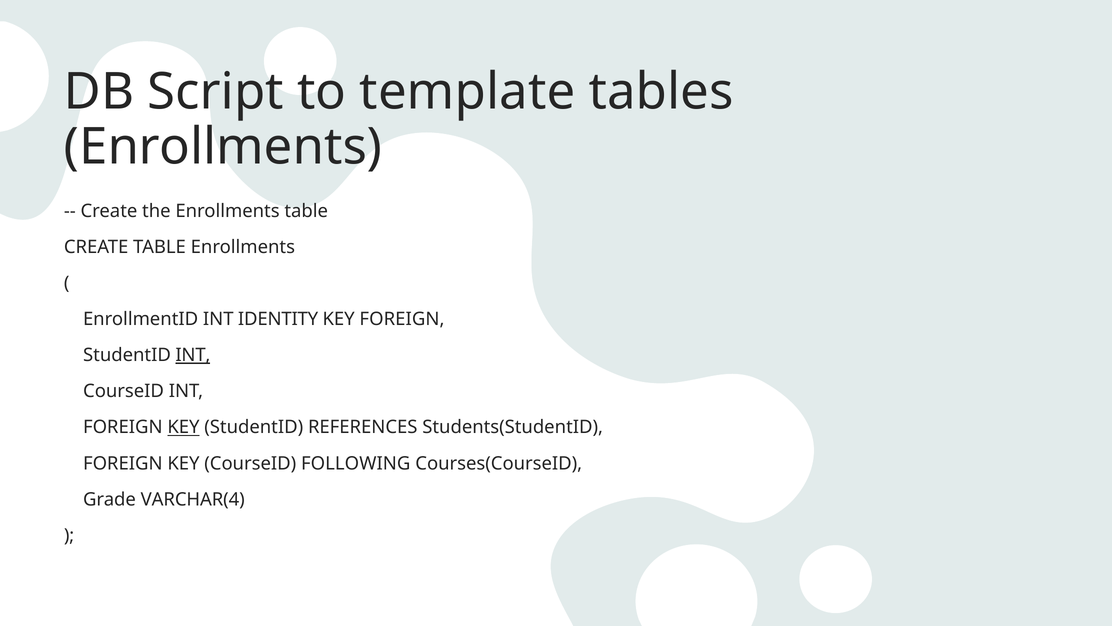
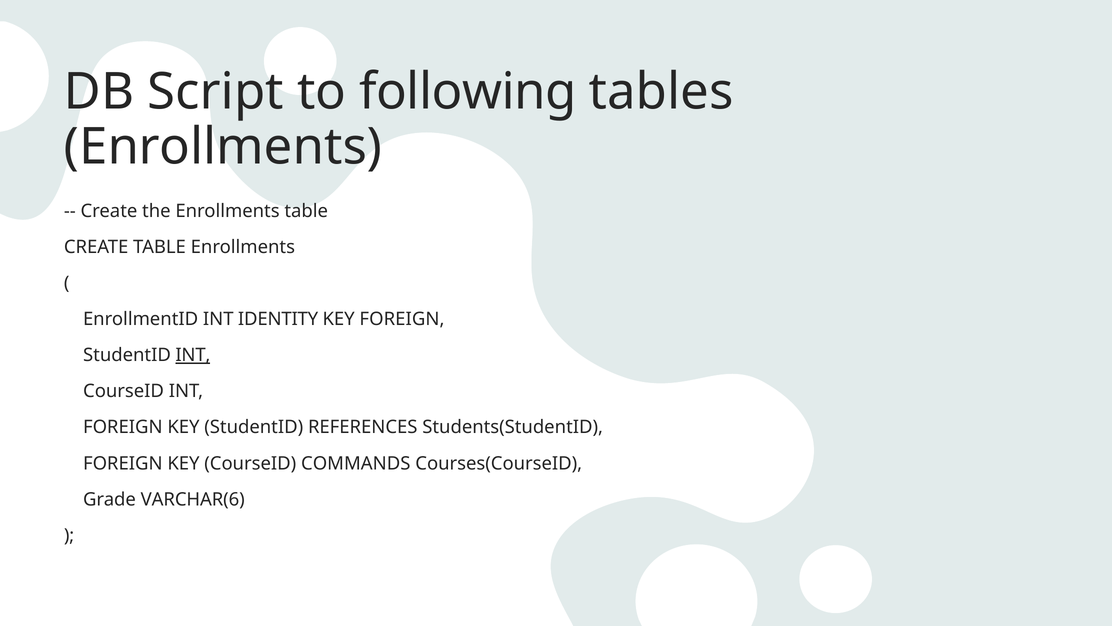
template: template -> following
KEY at (183, 427) underline: present -> none
FOLLOWING: FOLLOWING -> COMMANDS
VARCHAR(4: VARCHAR(4 -> VARCHAR(6
